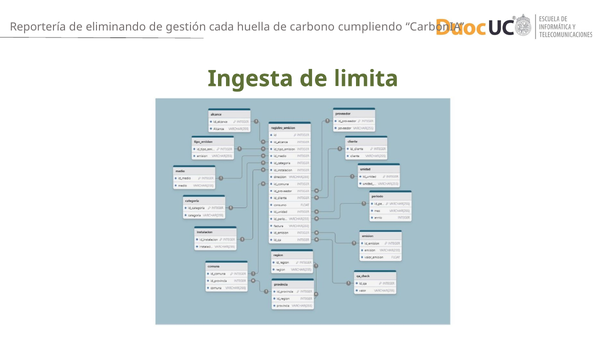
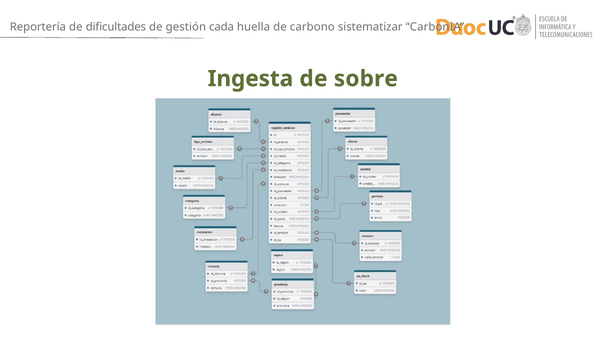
eliminando: eliminando -> dificultades
cumpliendo: cumpliendo -> sistematizar
limita: limita -> sobre
